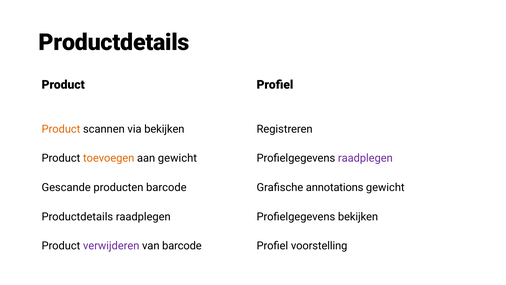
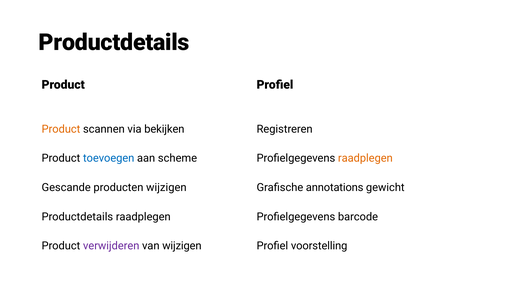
toevoegen colour: orange -> blue
aan gewicht: gewicht -> scheme
raadplegen at (365, 158) colour: purple -> orange
producten barcode: barcode -> wijzigen
Profielgegevens bekijken: bekijken -> barcode
van barcode: barcode -> wijzigen
